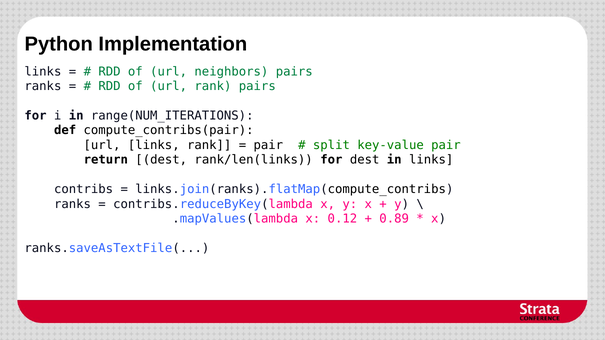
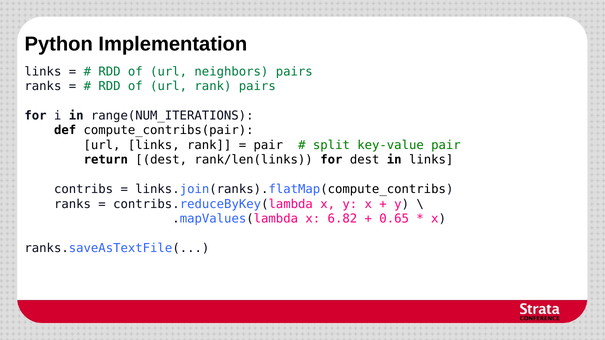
0.12: 0.12 -> 6.82
0.89: 0.89 -> 0.65
